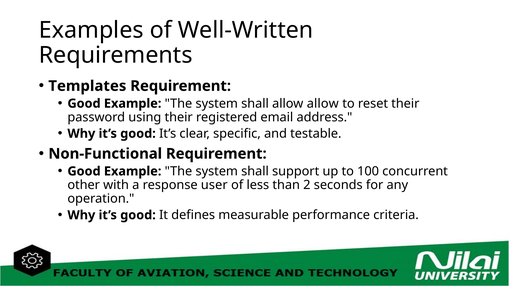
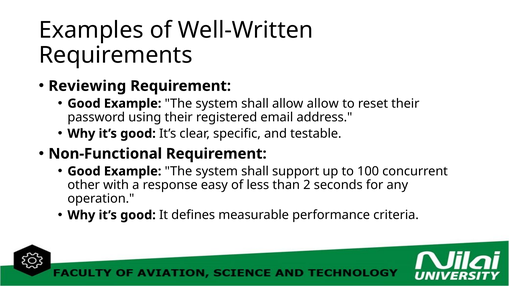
Templates: Templates -> Reviewing
user: user -> easy
